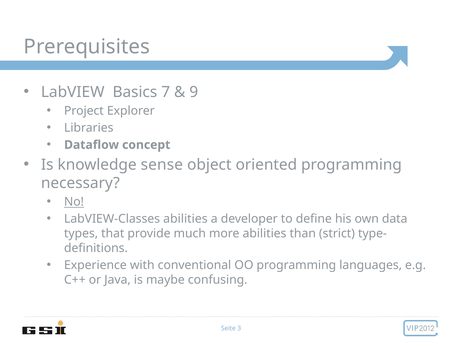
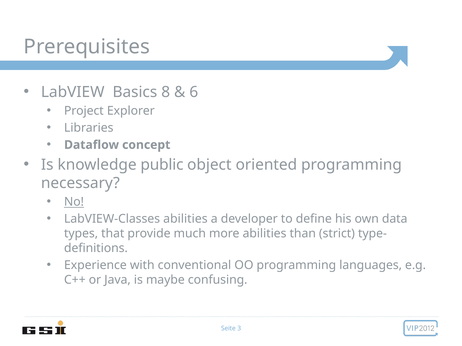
7: 7 -> 8
9: 9 -> 6
sense: sense -> public
